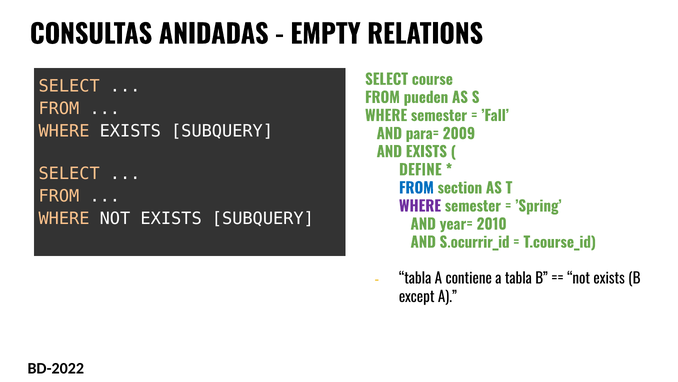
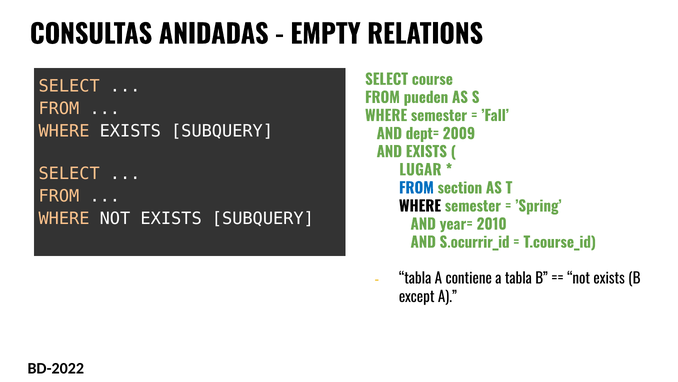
para=: para= -> dept=
DEFINE: DEFINE -> LUGAR
WHERE at (420, 206) colour: purple -> black
